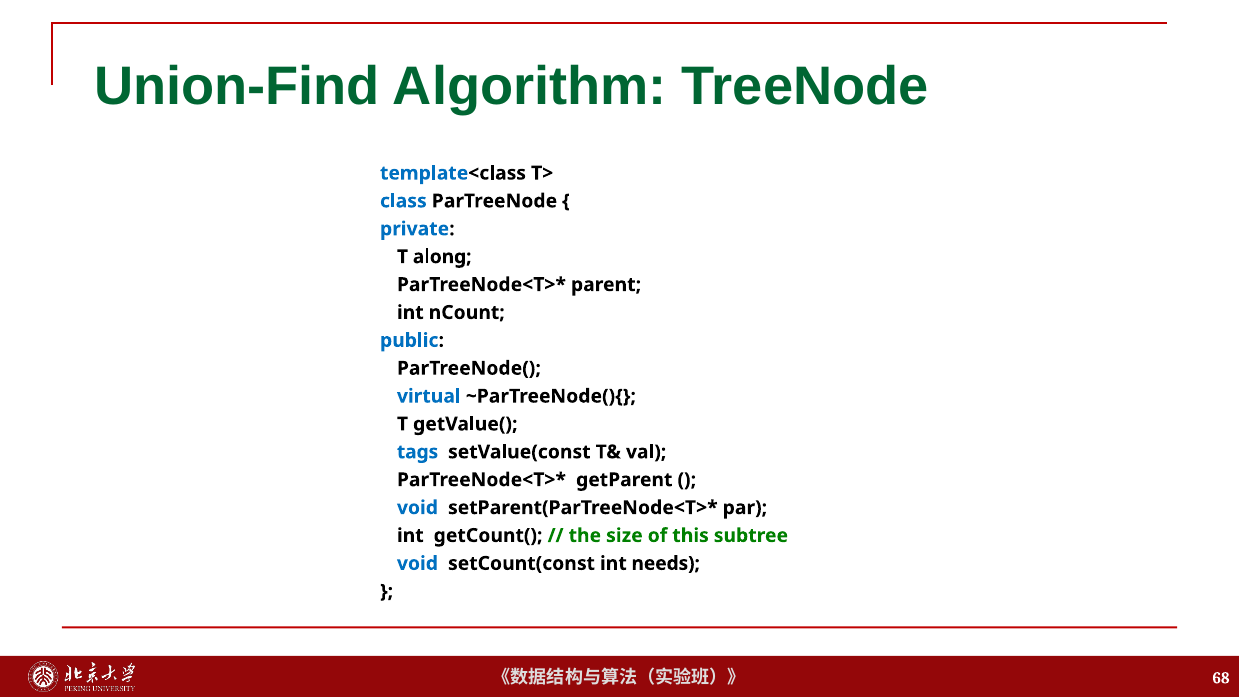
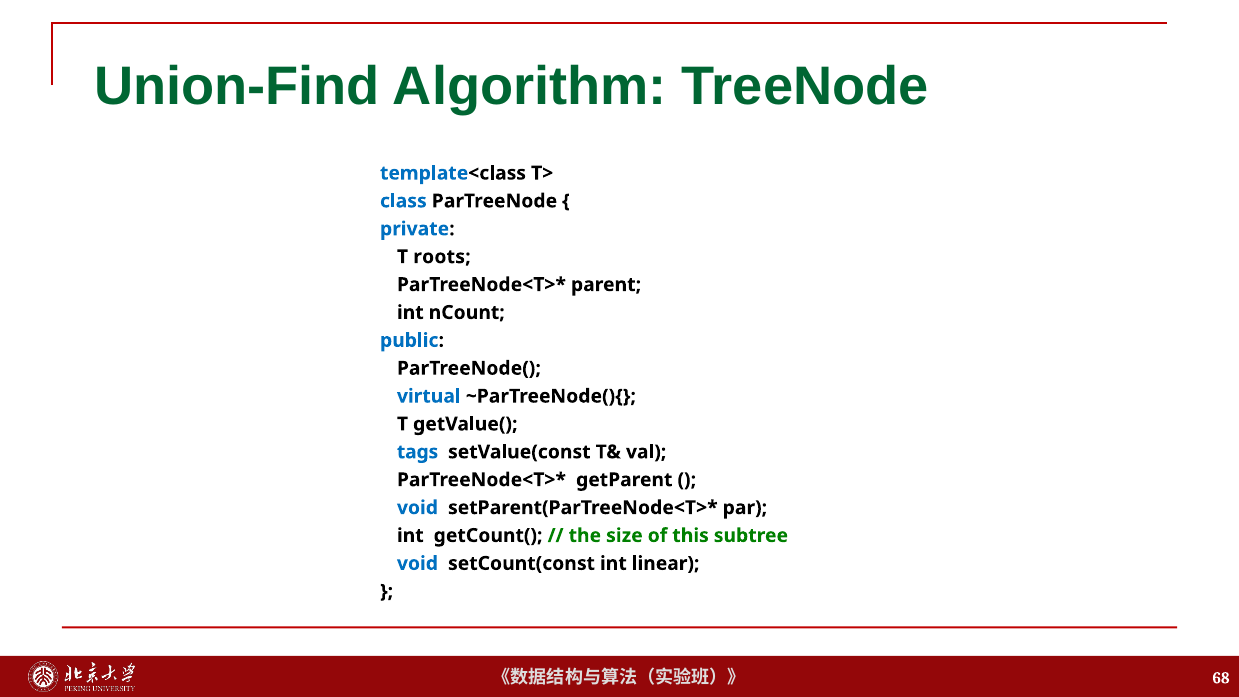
along: along -> roots
needs: needs -> linear
